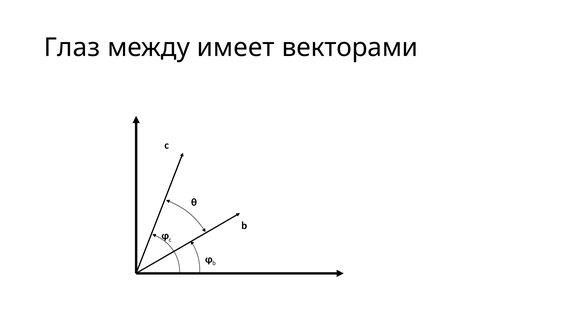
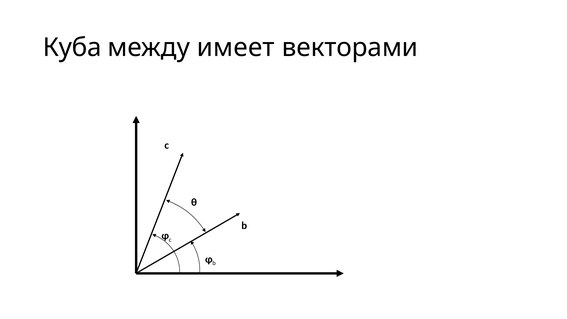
Глаз: Глаз -> Куба
